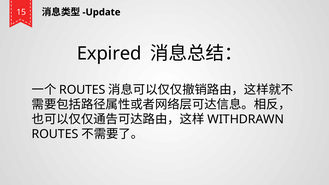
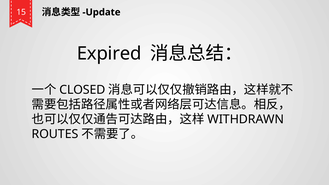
ROUTES at (82, 90): ROUTES -> CLOSED
